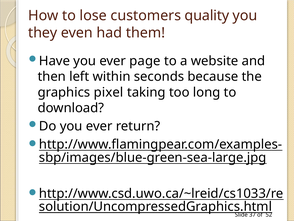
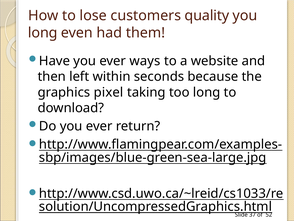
they at (43, 33): they -> long
page: page -> ways
